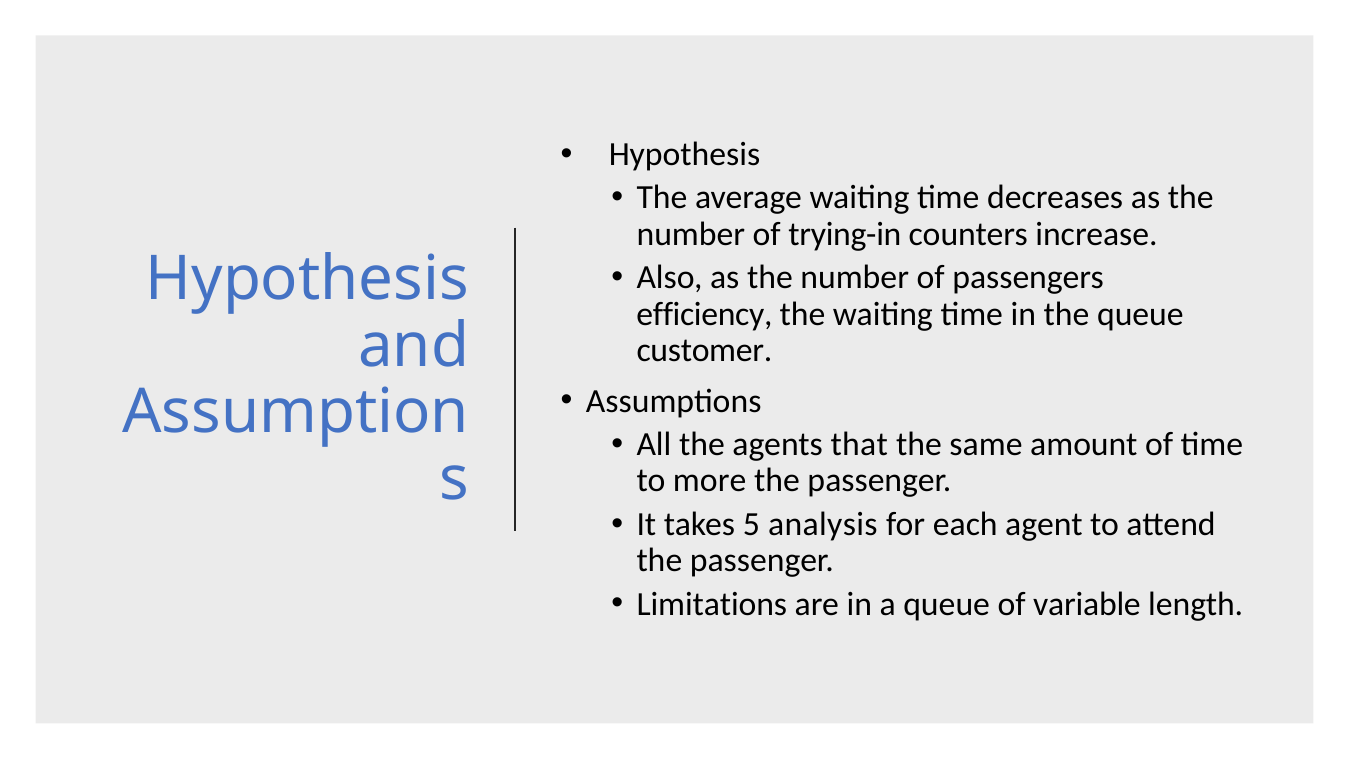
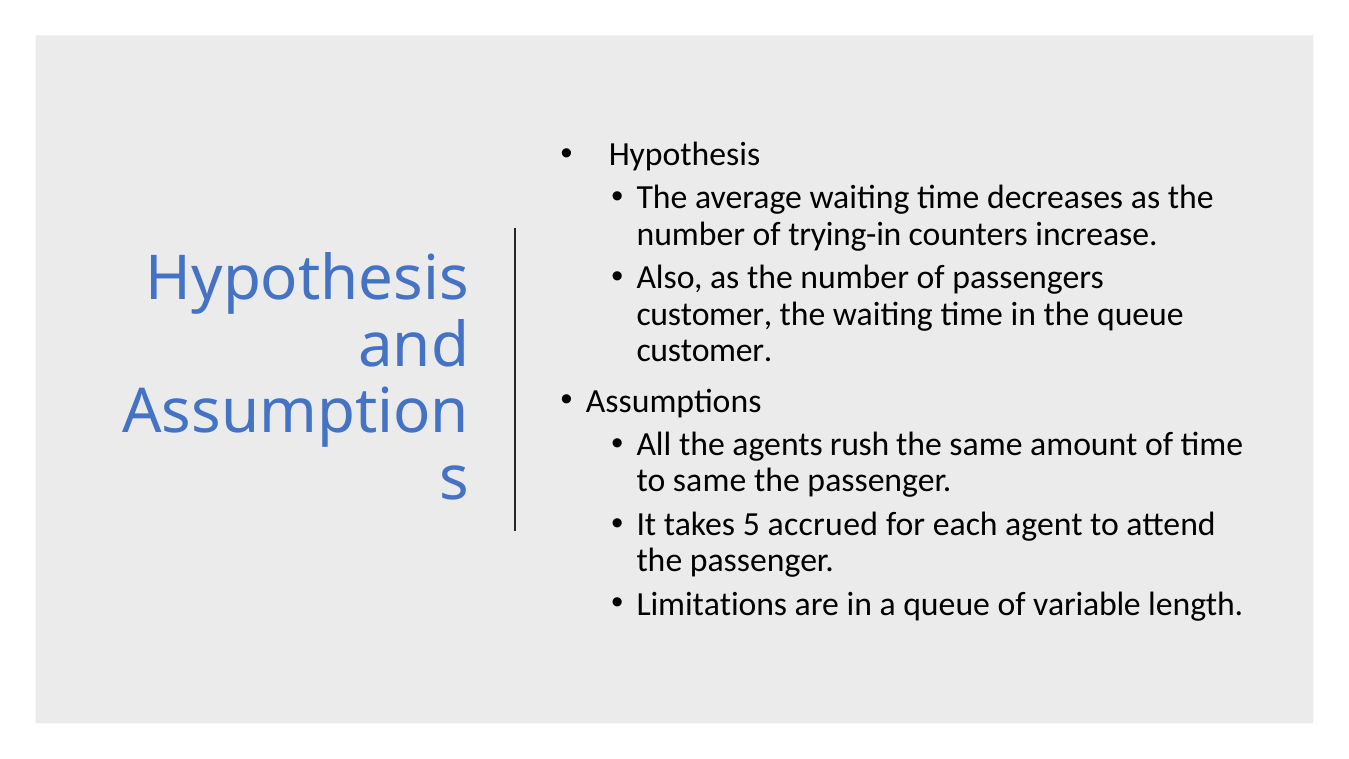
efficiency at (704, 314): efficiency -> customer
that: that -> rush
to more: more -> same
analysis: analysis -> accrued
